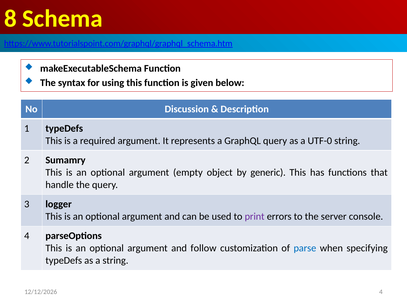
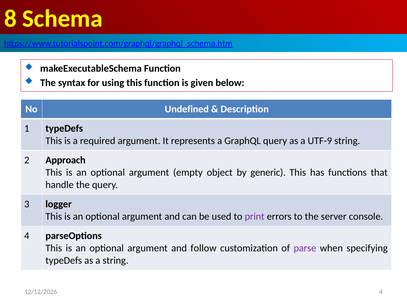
Discussion: Discussion -> Undefined
UTF-0: UTF-0 -> UTF-9
Sumamry: Sumamry -> Approach
parse colour: blue -> purple
